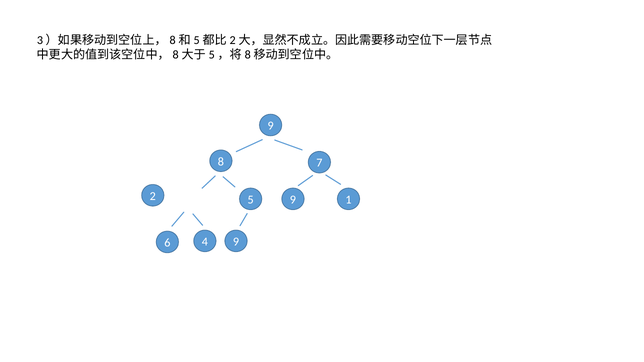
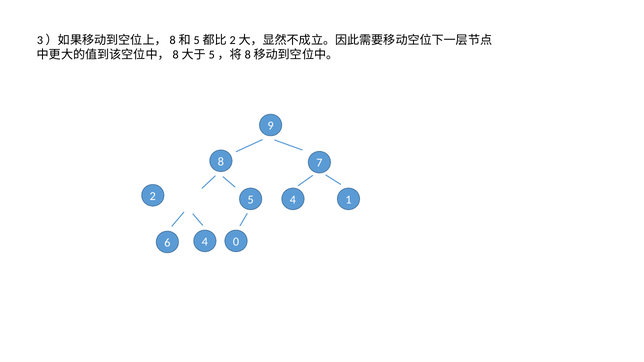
5 9: 9 -> 4
4 9: 9 -> 0
